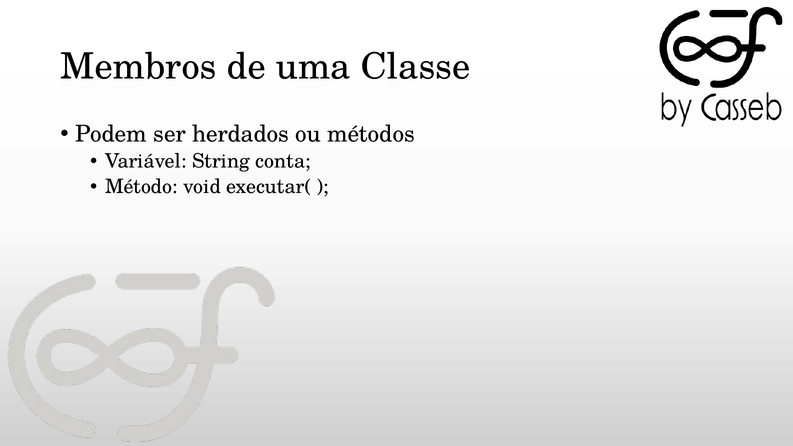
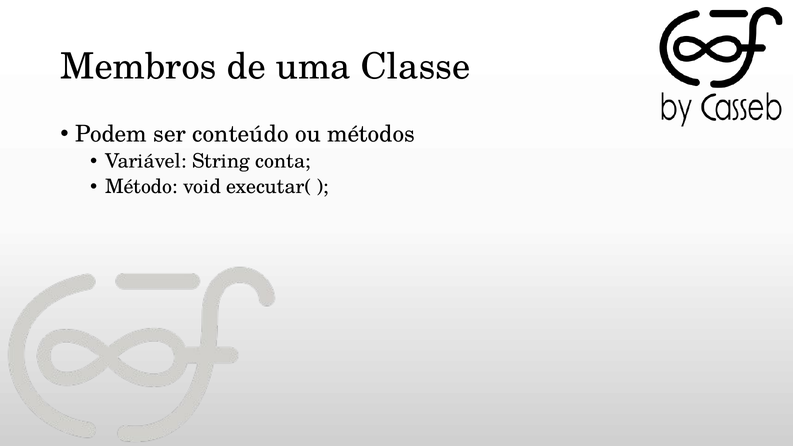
herdados: herdados -> conteúdo
